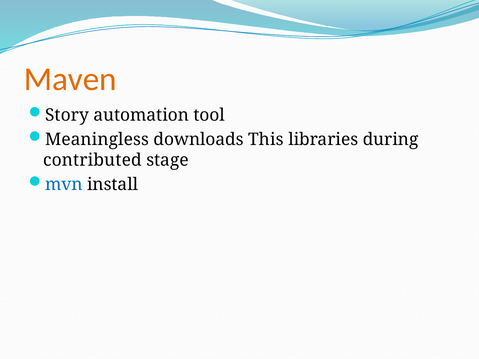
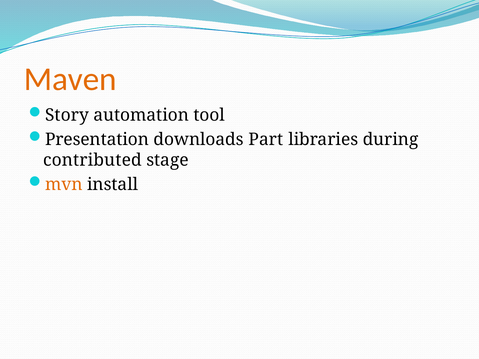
Meaningless: Meaningless -> Presentation
This: This -> Part
mvn colour: blue -> orange
